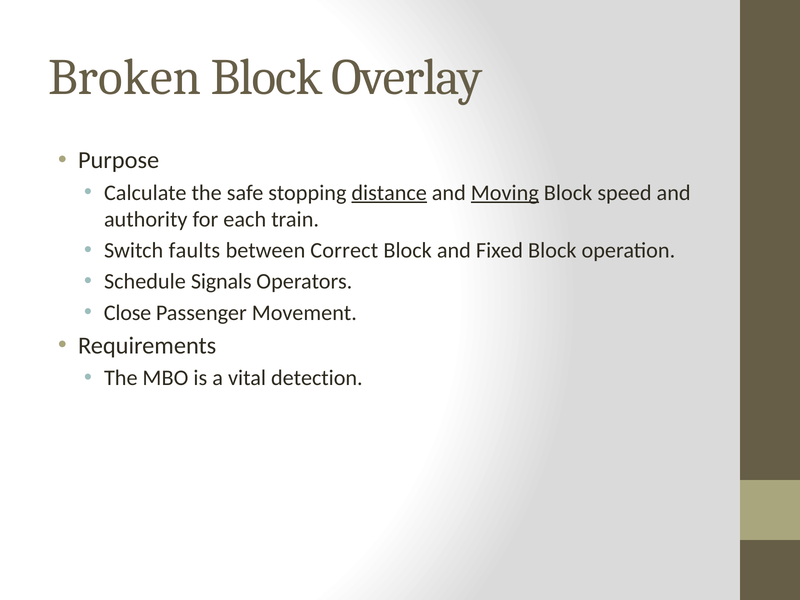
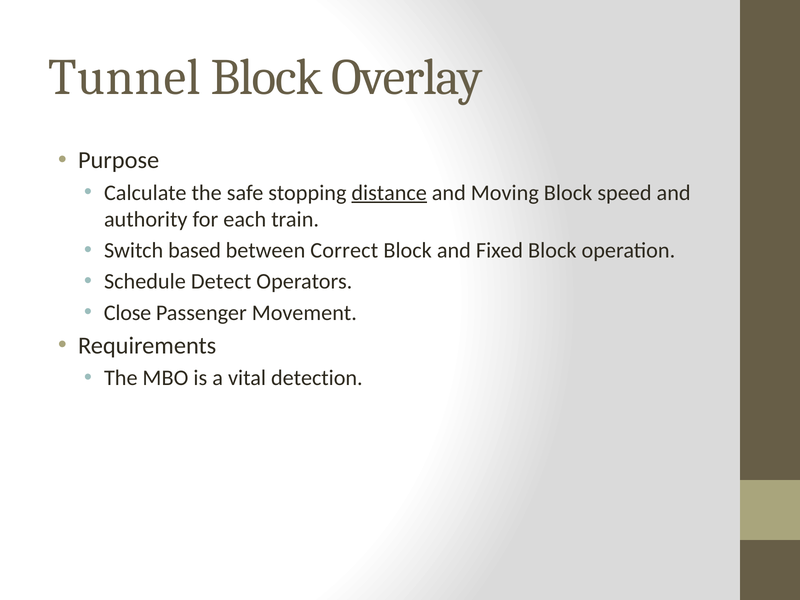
Broken: Broken -> Tunnel
Moving underline: present -> none
faults: faults -> based
Signals: Signals -> Detect
